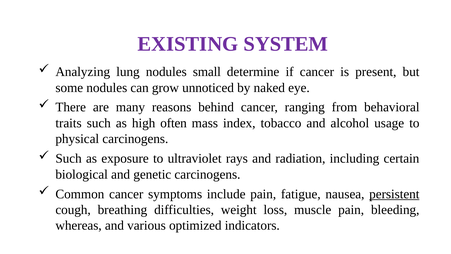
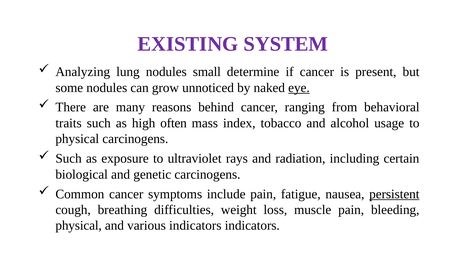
eye underline: none -> present
whereas at (79, 225): whereas -> physical
various optimized: optimized -> indicators
